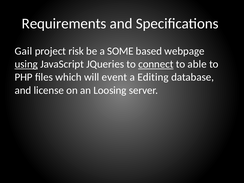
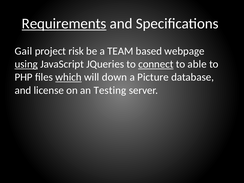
Requirements underline: none -> present
SOME: SOME -> TEAM
which underline: none -> present
event: event -> down
Editing: Editing -> Picture
Loosing: Loosing -> Testing
